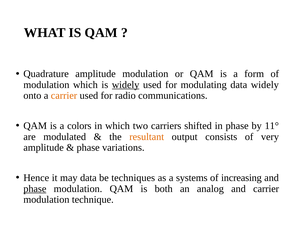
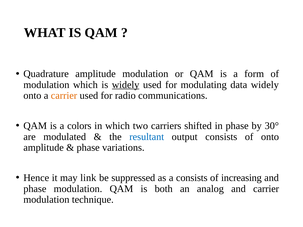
11°: 11° -> 30°
resultant colour: orange -> blue
of very: very -> onto
may data: data -> link
techniques: techniques -> suppressed
a systems: systems -> consists
phase at (35, 189) underline: present -> none
